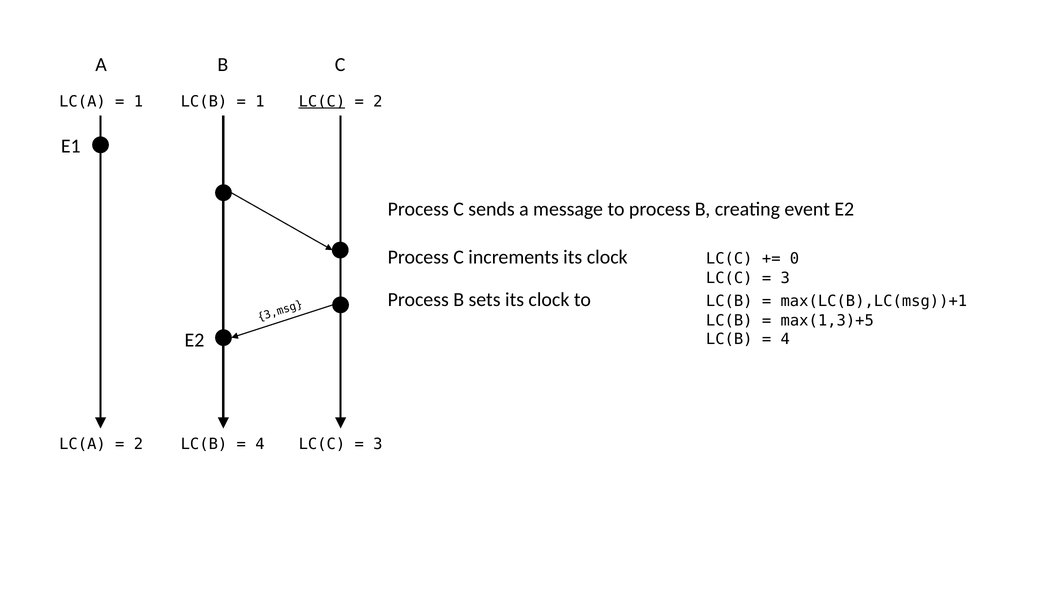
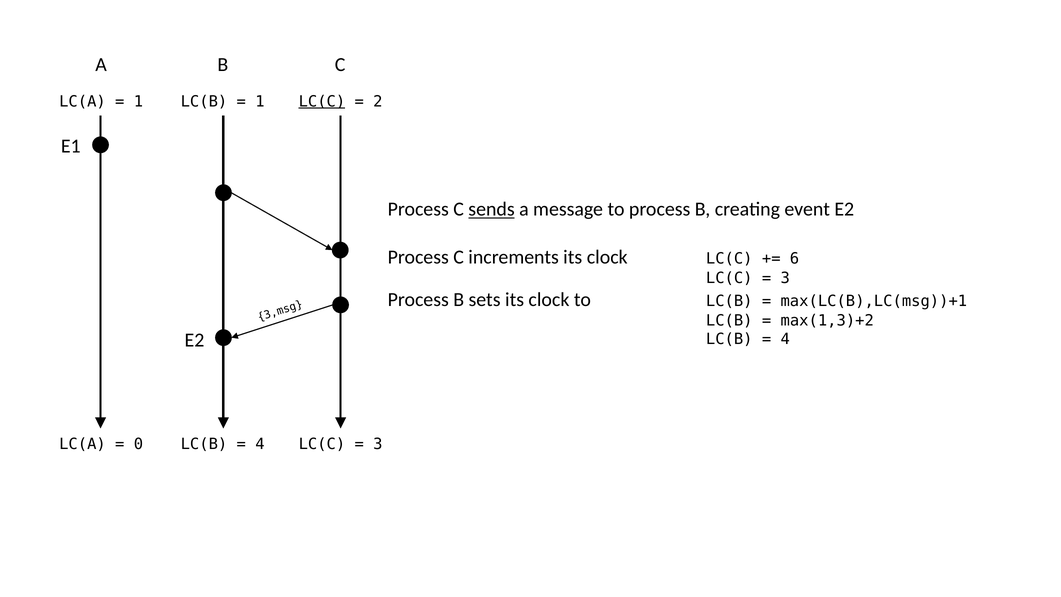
sends underline: none -> present
0: 0 -> 6
max(1,3)+5: max(1,3)+5 -> max(1,3)+2
2 at (138, 444): 2 -> 0
